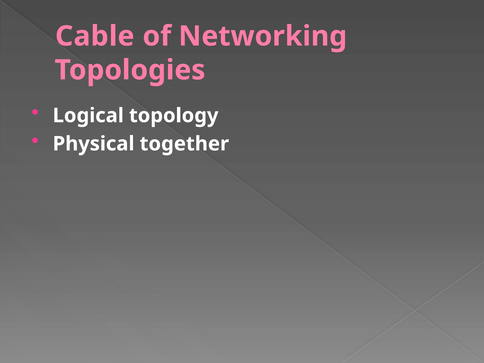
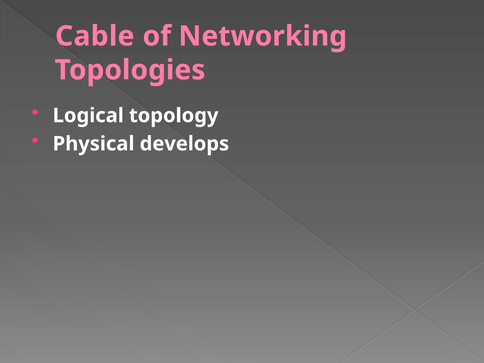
together: together -> develops
